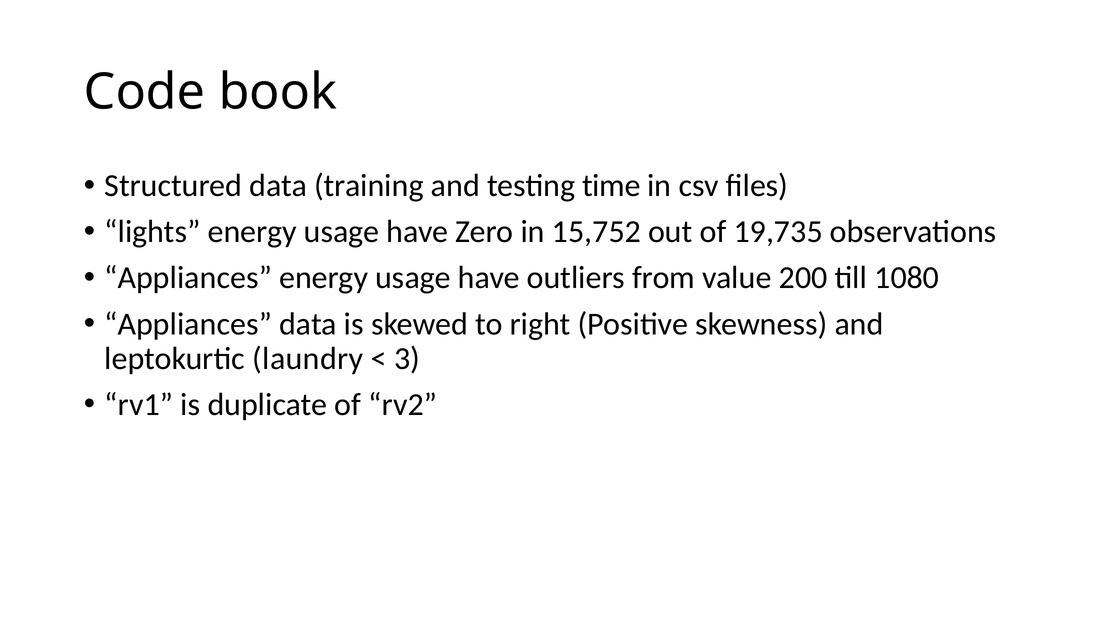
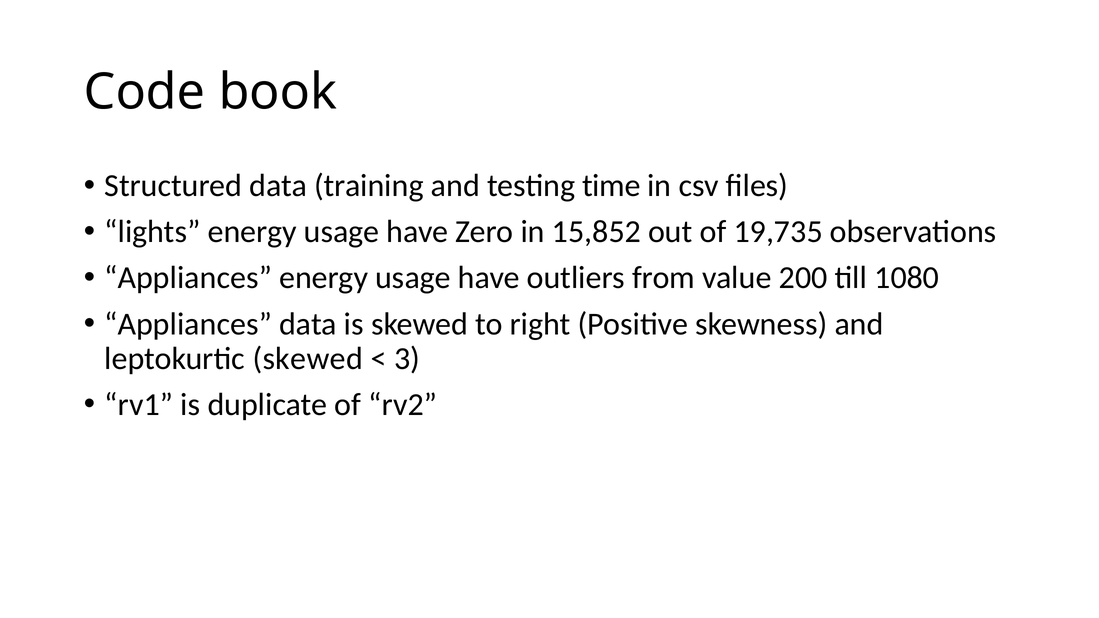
15,752: 15,752 -> 15,852
leptokurtic laundry: laundry -> skewed
